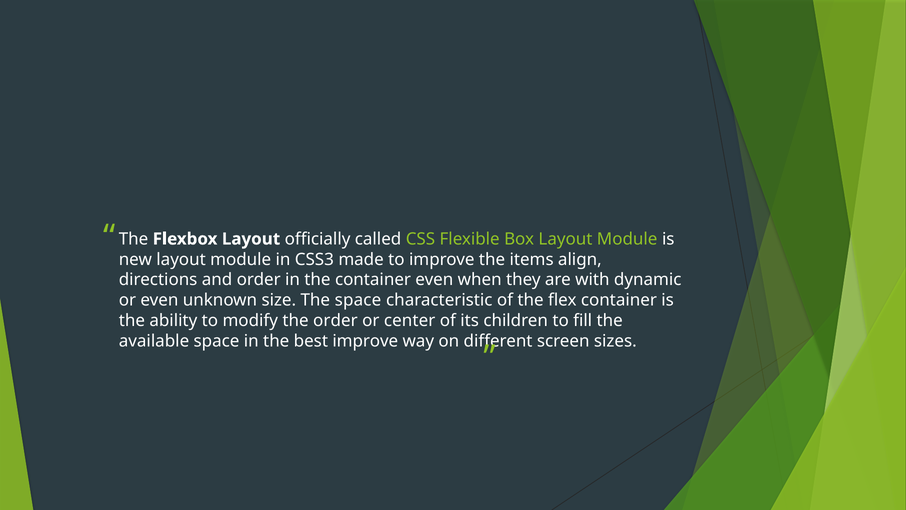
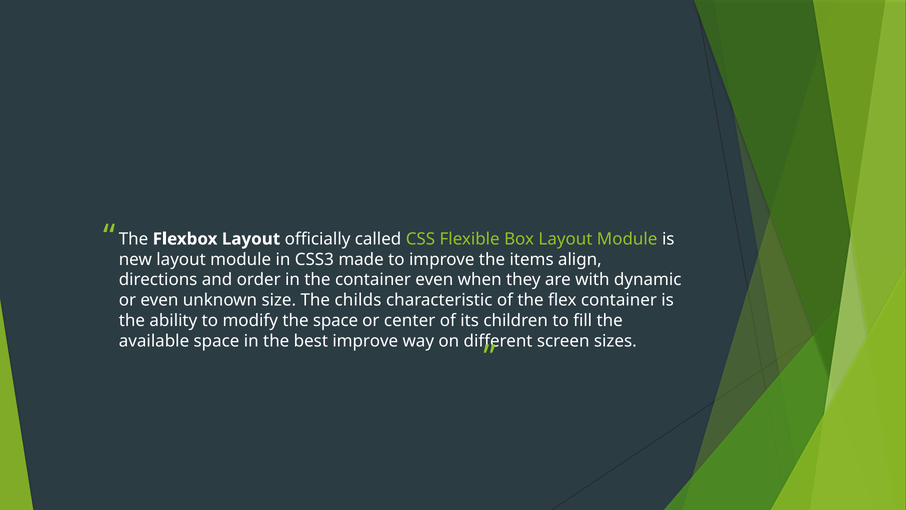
The space: space -> childs
the order: order -> space
